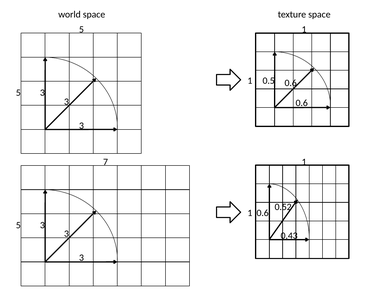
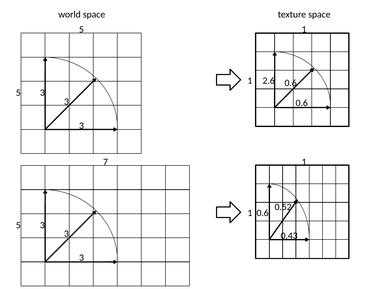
0.5: 0.5 -> 2.6
